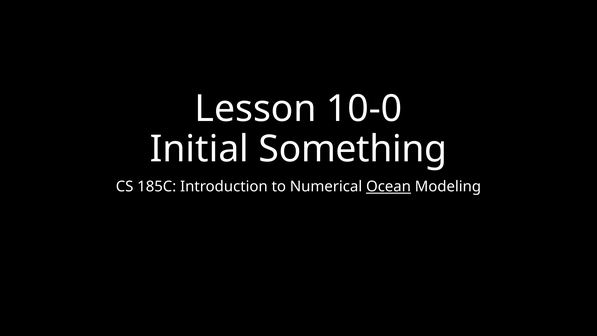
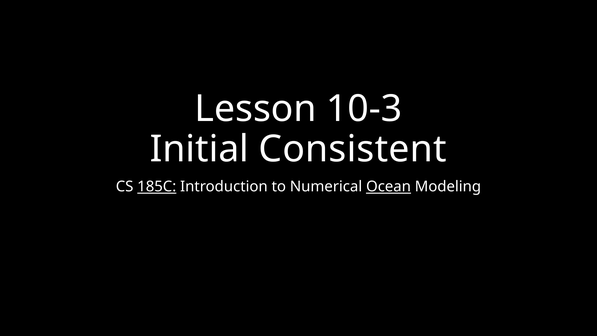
10-0: 10-0 -> 10-3
Something: Something -> Consistent
185C underline: none -> present
